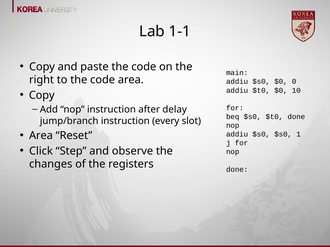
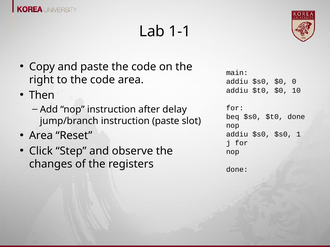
Copy at (42, 95): Copy -> Then
instruction every: every -> paste
